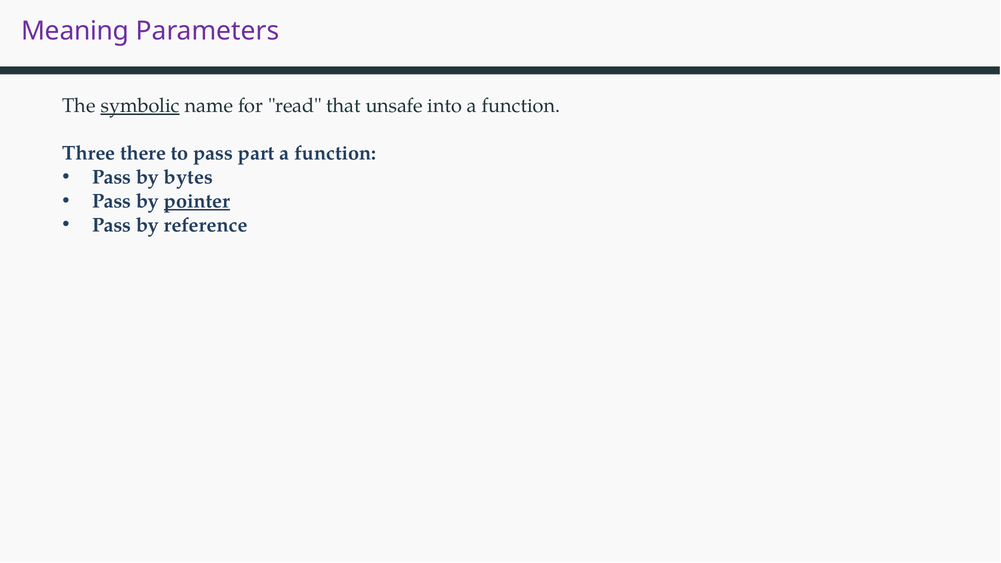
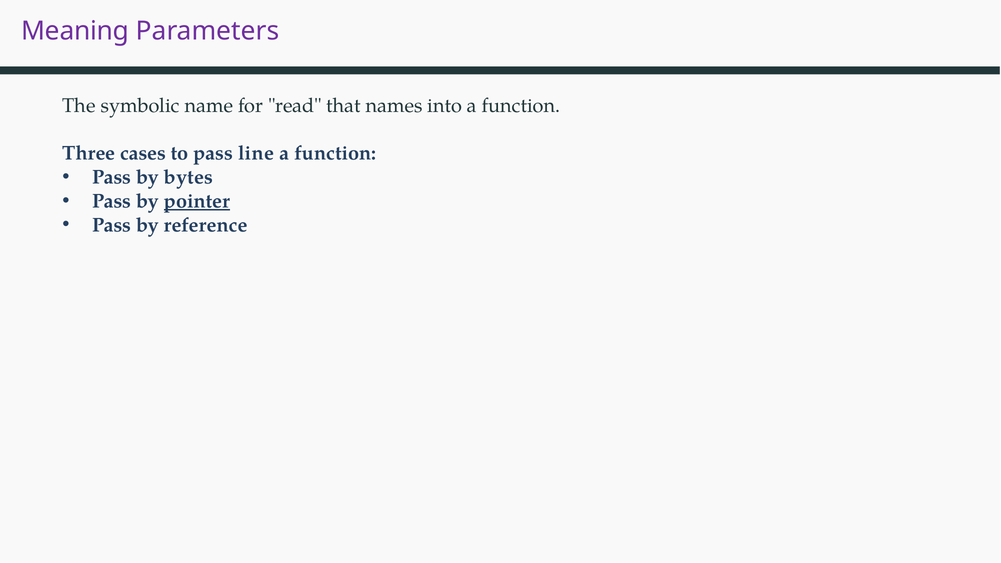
symbolic underline: present -> none
unsafe: unsafe -> names
there: there -> cases
part: part -> line
